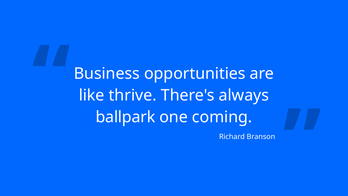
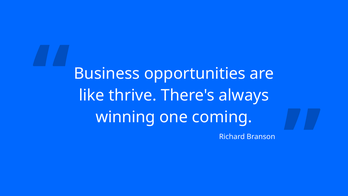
ballpark: ballpark -> winning
